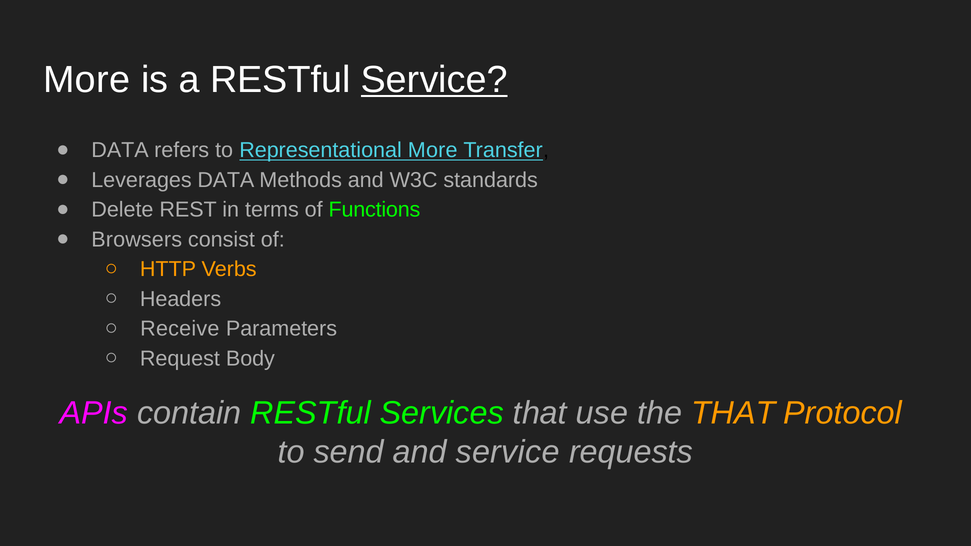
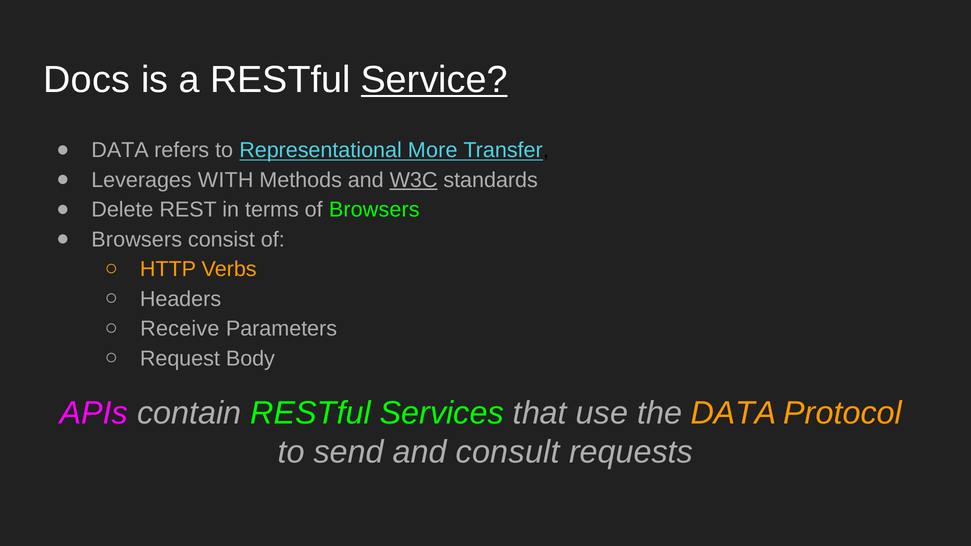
More at (87, 80): More -> Docs
Leverages DATA: DATA -> WITH
W3C underline: none -> present
of Functions: Functions -> Browsers
the THAT: THAT -> DATA
and service: service -> consult
